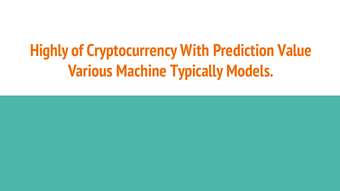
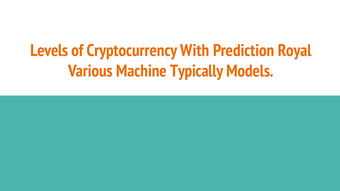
Highly: Highly -> Levels
Value: Value -> Royal
